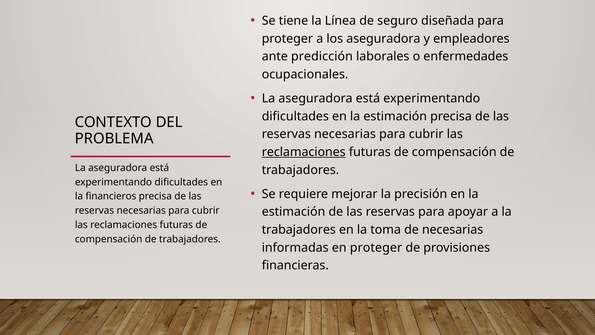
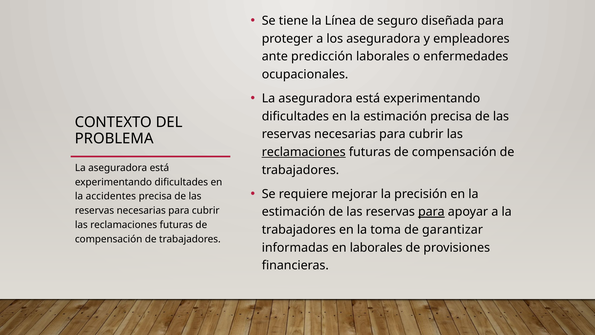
financieros: financieros -> accidentes
para at (431, 212) underline: none -> present
de necesarias: necesarias -> garantizar
en proteger: proteger -> laborales
